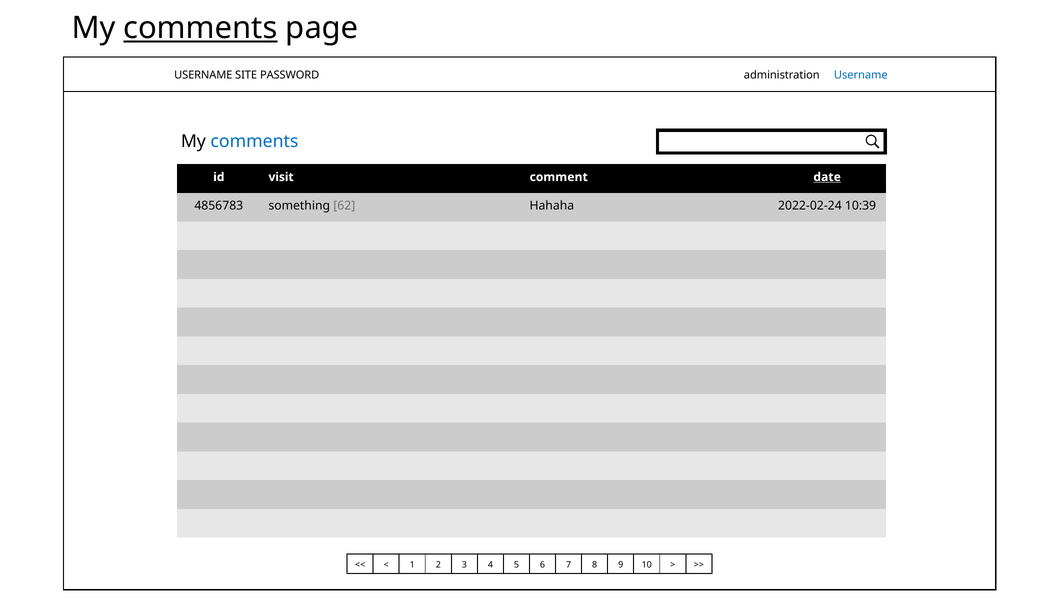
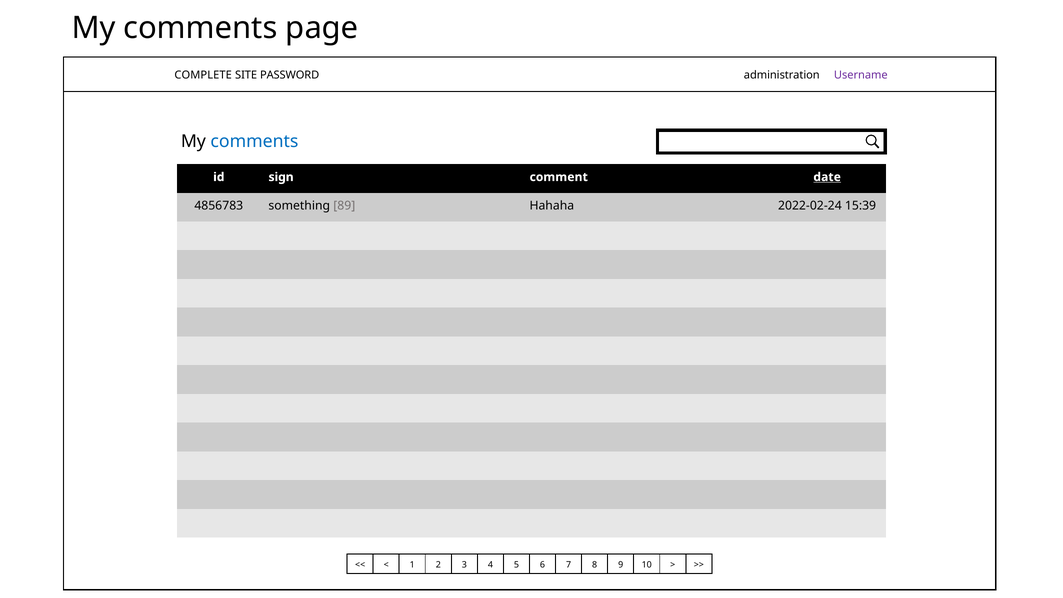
comments at (200, 28) underline: present -> none
USERNAME at (203, 75): USERNAME -> COMPLETE
Username at (861, 75) colour: blue -> purple
visit: visit -> sign
62: 62 -> 89
10:39: 10:39 -> 15:39
